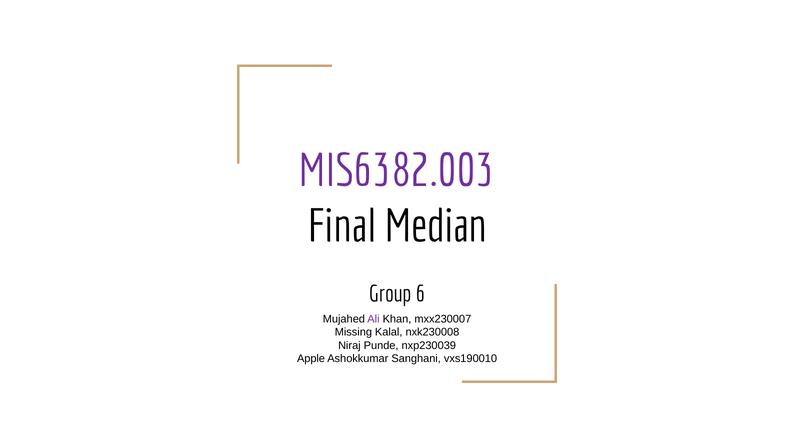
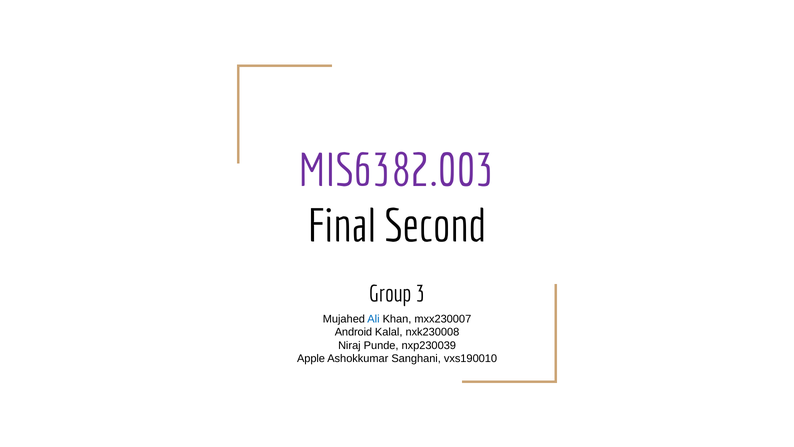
Median: Median -> Second
6: 6 -> 3
Ali colour: purple -> blue
Missing: Missing -> Android
